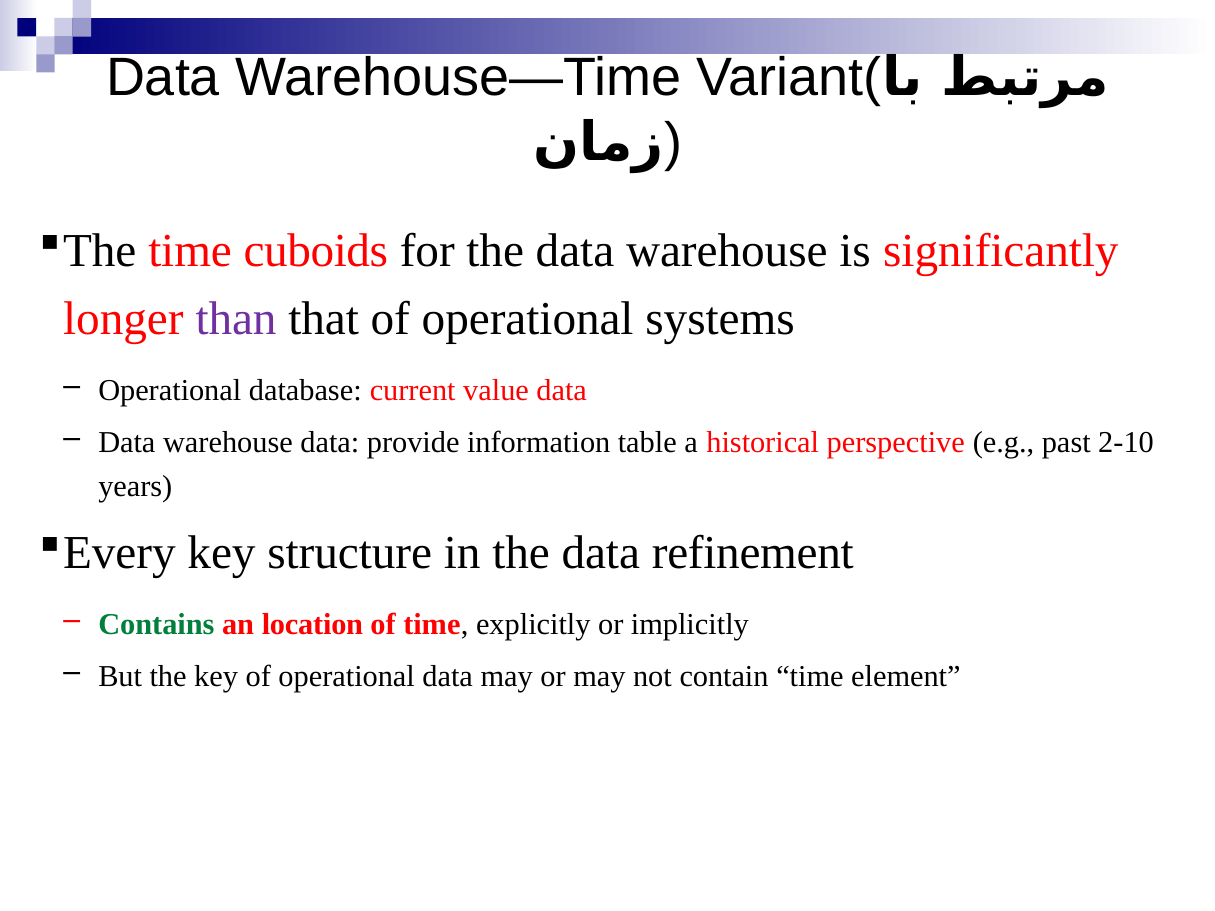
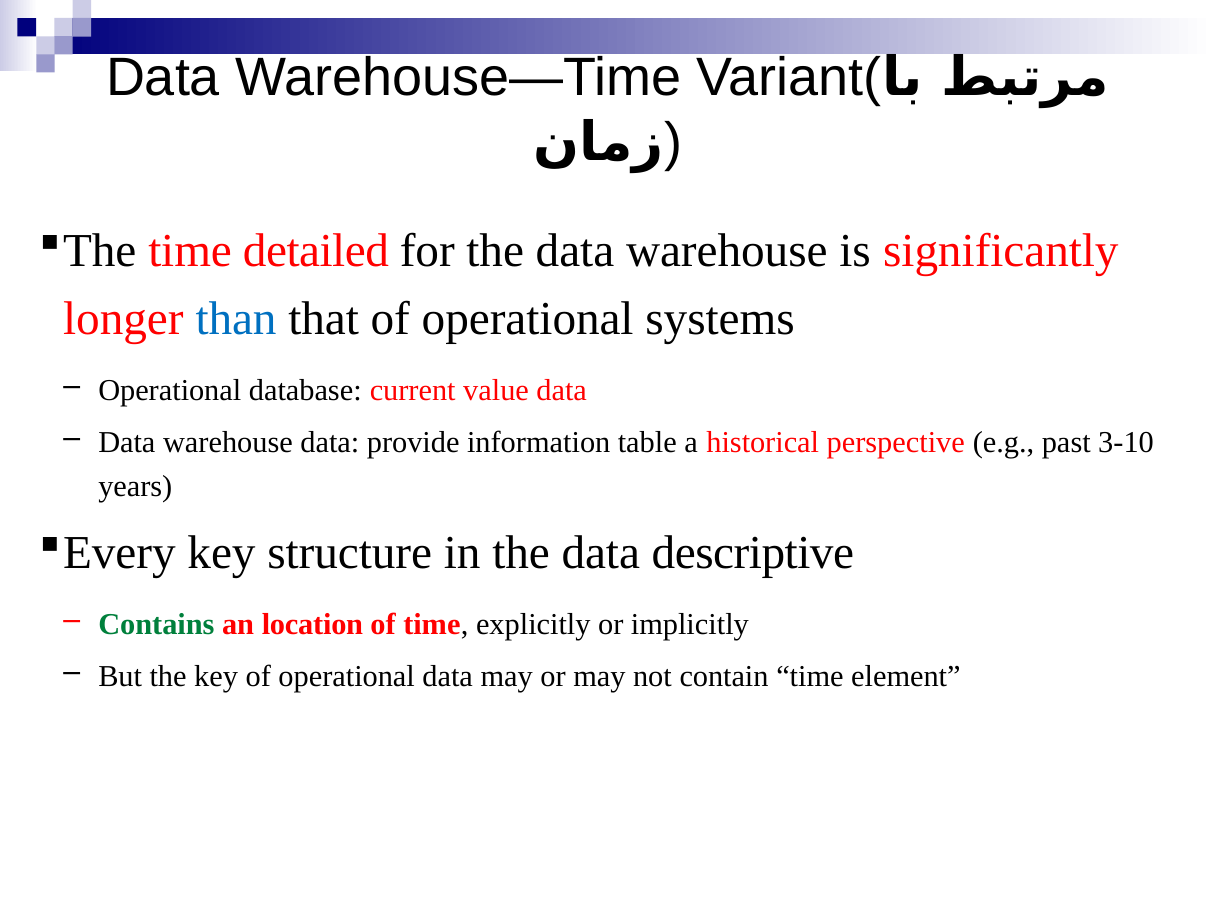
cuboids: cuboids -> detailed
than colour: purple -> blue
2-10: 2-10 -> 3-10
refinement: refinement -> descriptive
